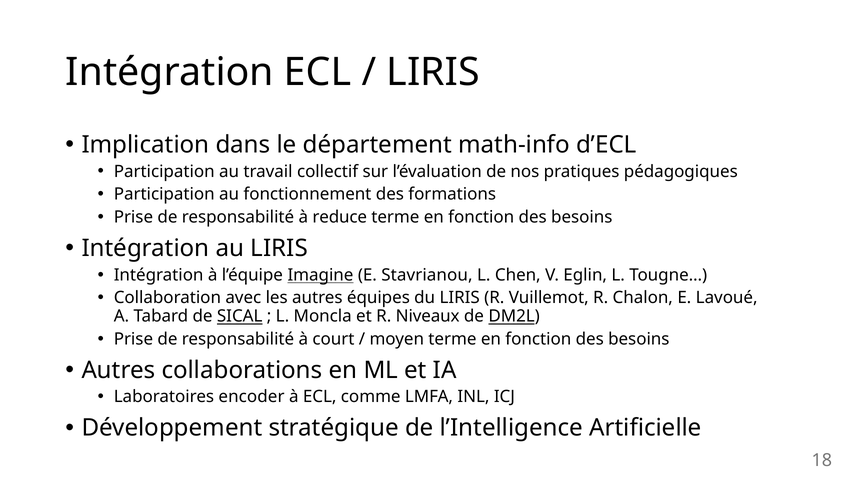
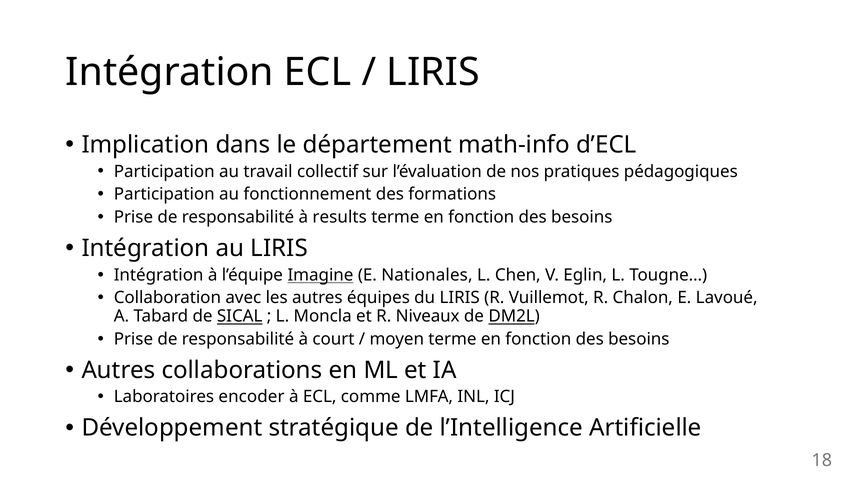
reduce: reduce -> results
Stavrianou: Stavrianou -> Nationales
